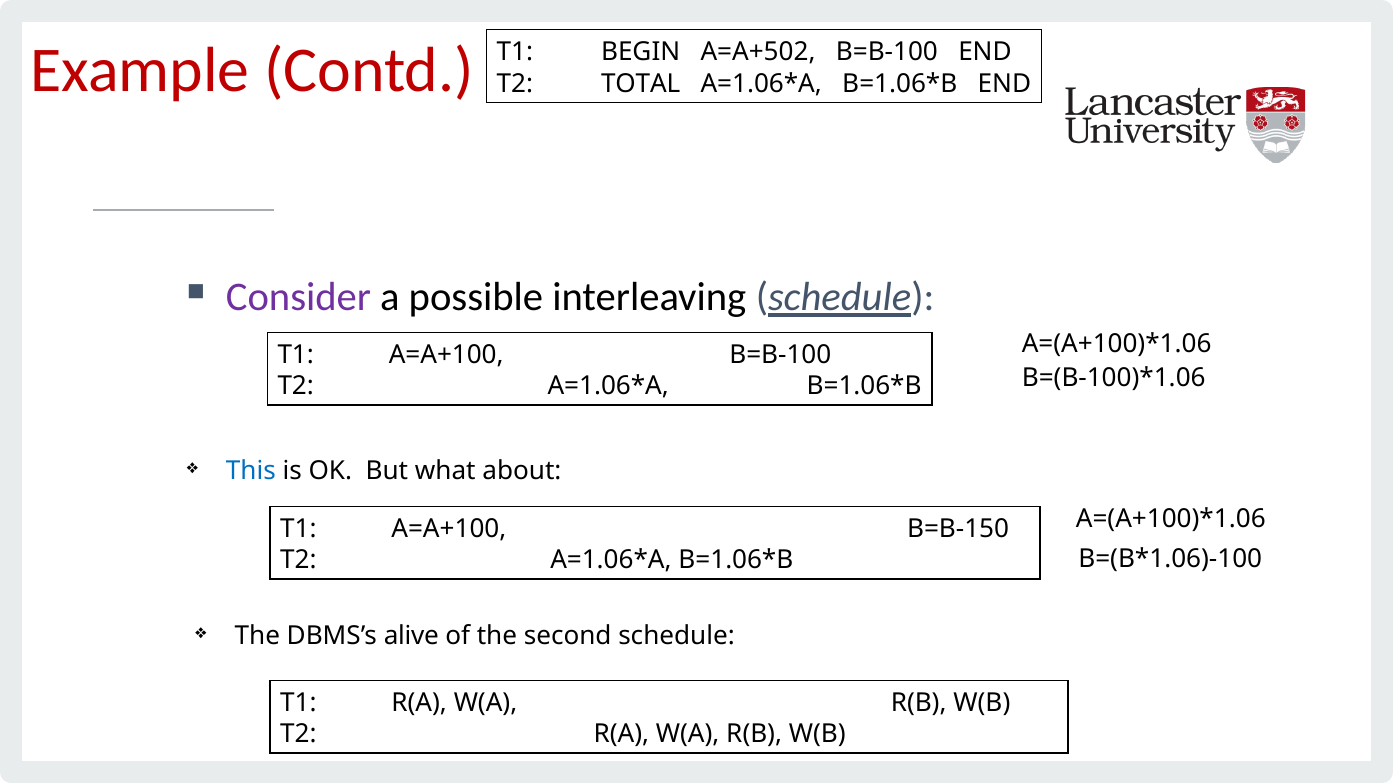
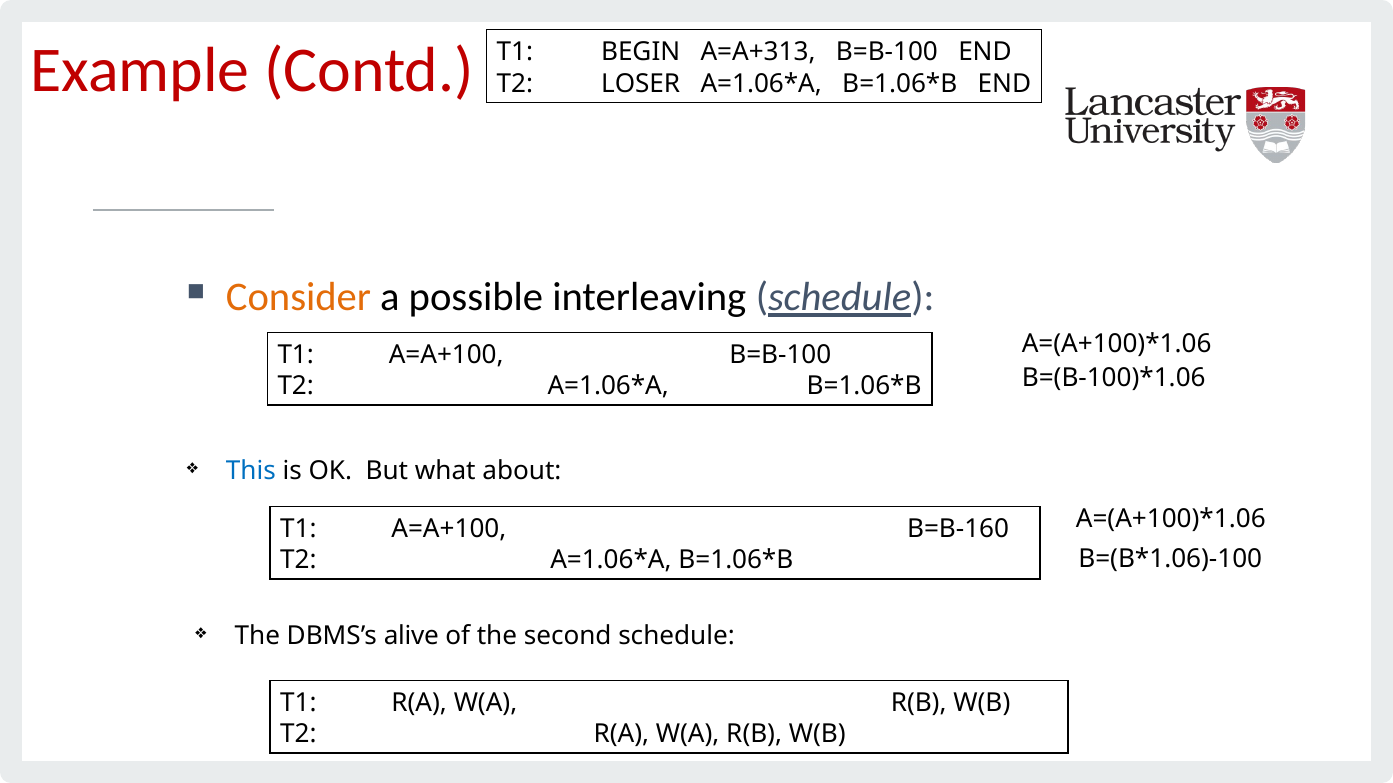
A=A+502: A=A+502 -> A=A+313
TOTAL: TOTAL -> LOSER
Consider colour: purple -> orange
B=B-150: B=B-150 -> B=B-160
